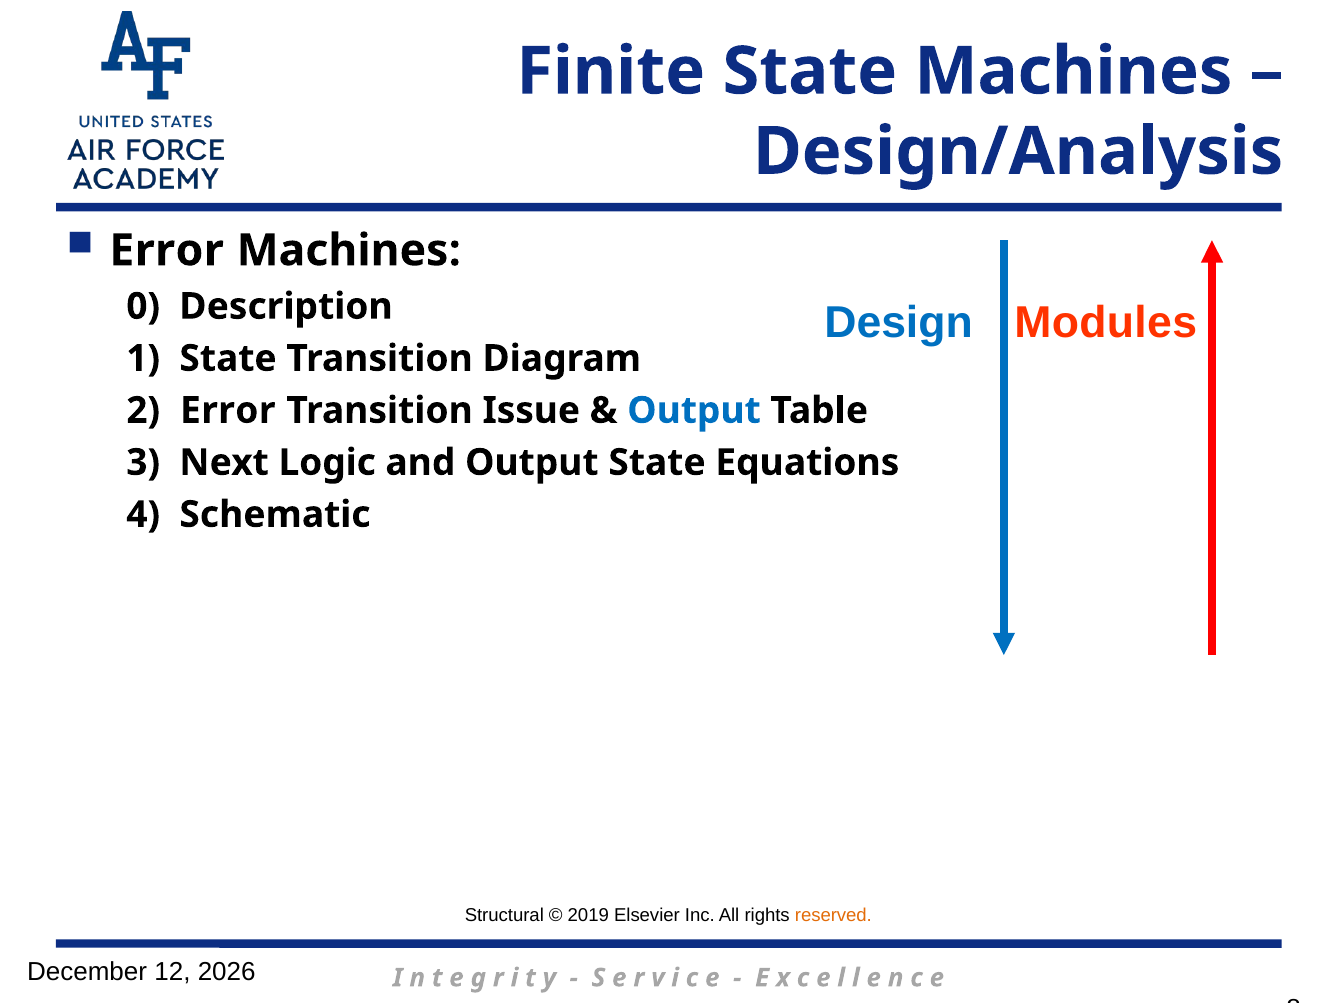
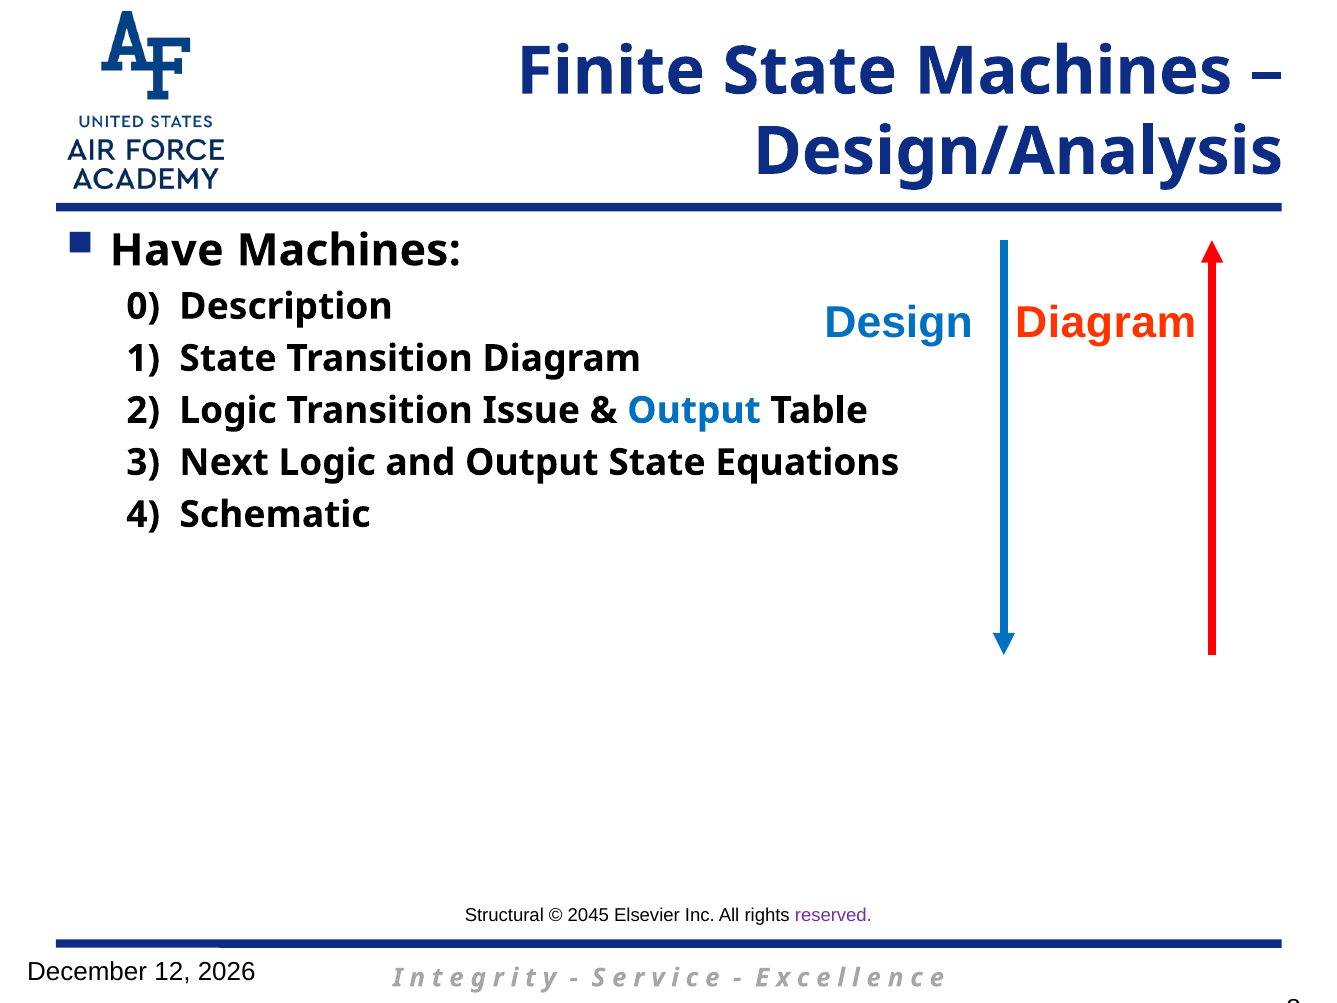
Error at (167, 250): Error -> Have
Design Modules: Modules -> Diagram
2 Error: Error -> Logic
2019: 2019 -> 2045
reserved colour: orange -> purple
